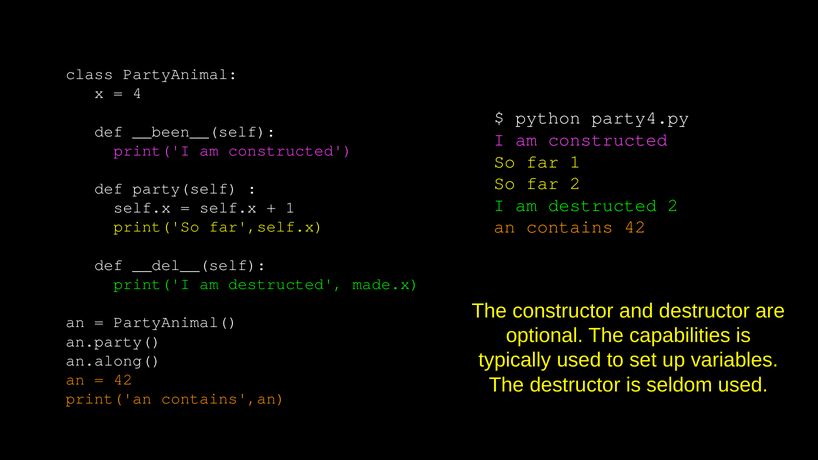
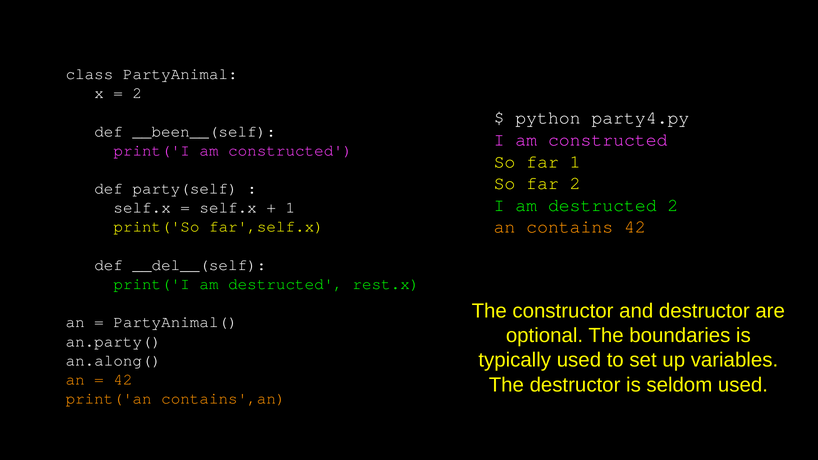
4 at (137, 93): 4 -> 2
made.x: made.x -> rest.x
capabilities: capabilities -> boundaries
